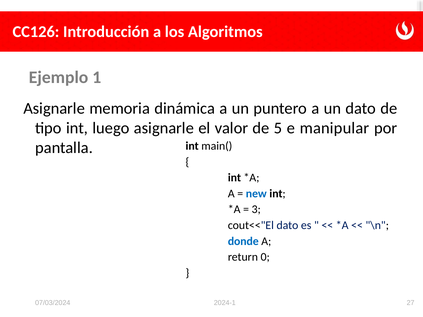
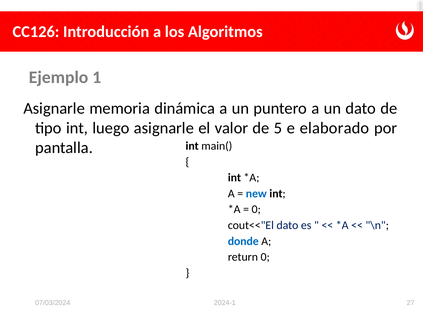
manipular: manipular -> elaborado
3 at (256, 210): 3 -> 0
